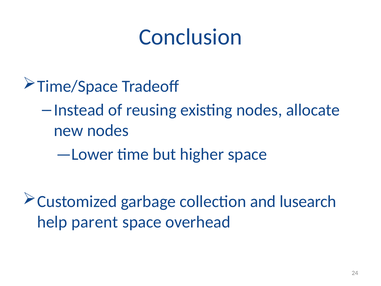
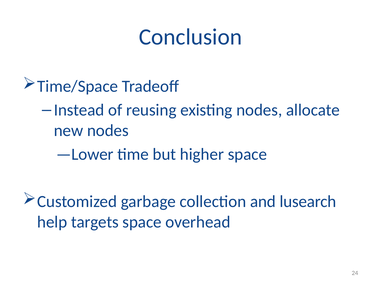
parent: parent -> targets
